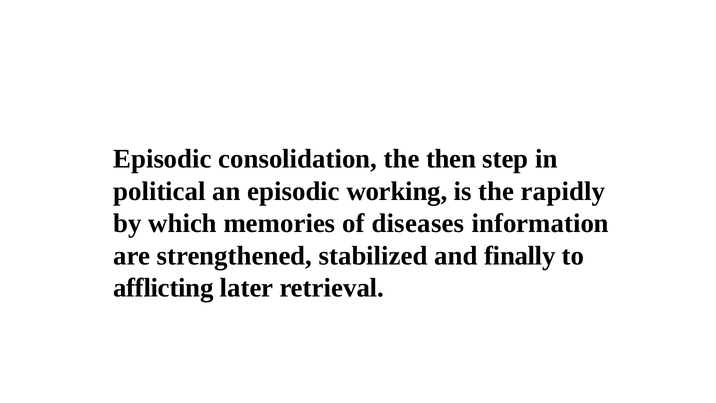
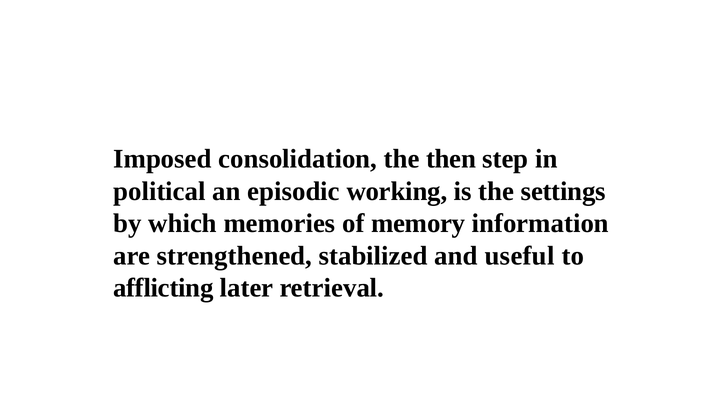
Episodic at (162, 159): Episodic -> Imposed
rapidly: rapidly -> settings
diseases: diseases -> memory
finally: finally -> useful
